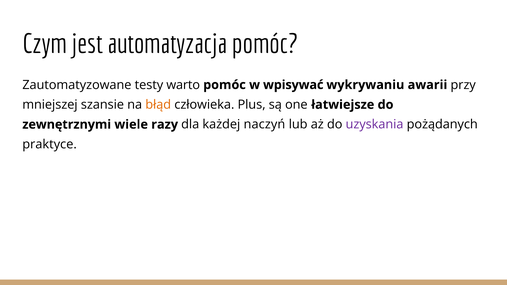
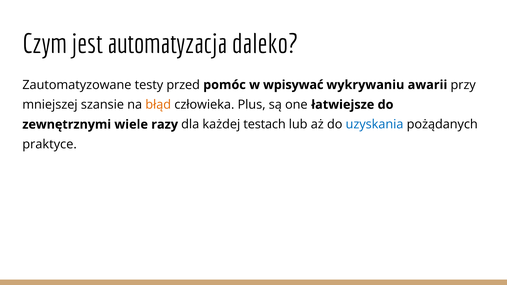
automatyzacja pomóc: pomóc -> daleko
warto: warto -> przed
naczyń: naczyń -> testach
uzyskania colour: purple -> blue
